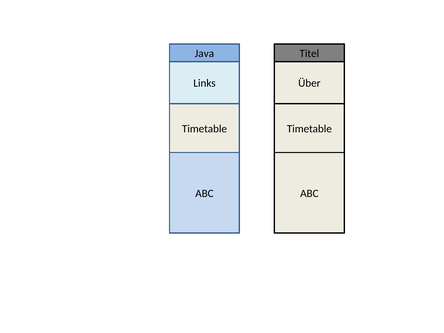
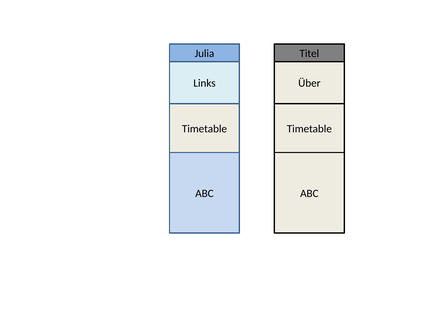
Java: Java -> Julia
